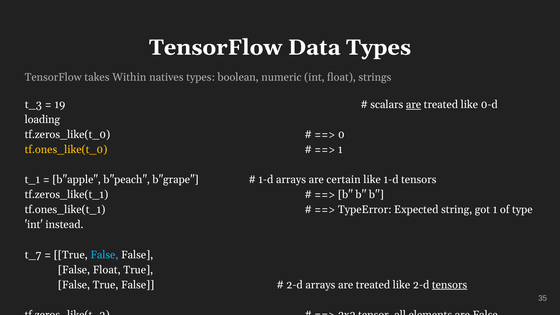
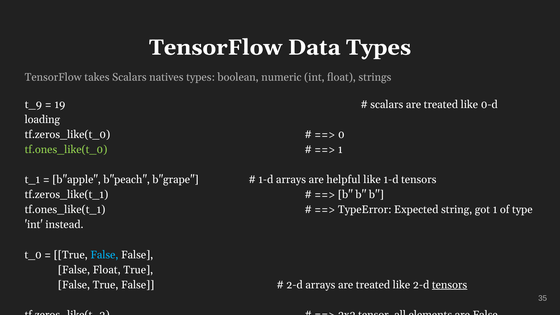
takes Within: Within -> Scalars
t_3: t_3 -> t_9
are at (413, 105) underline: present -> none
tf.ones_like(t_0 colour: yellow -> light green
certain: certain -> helpful
t_7: t_7 -> t_0
